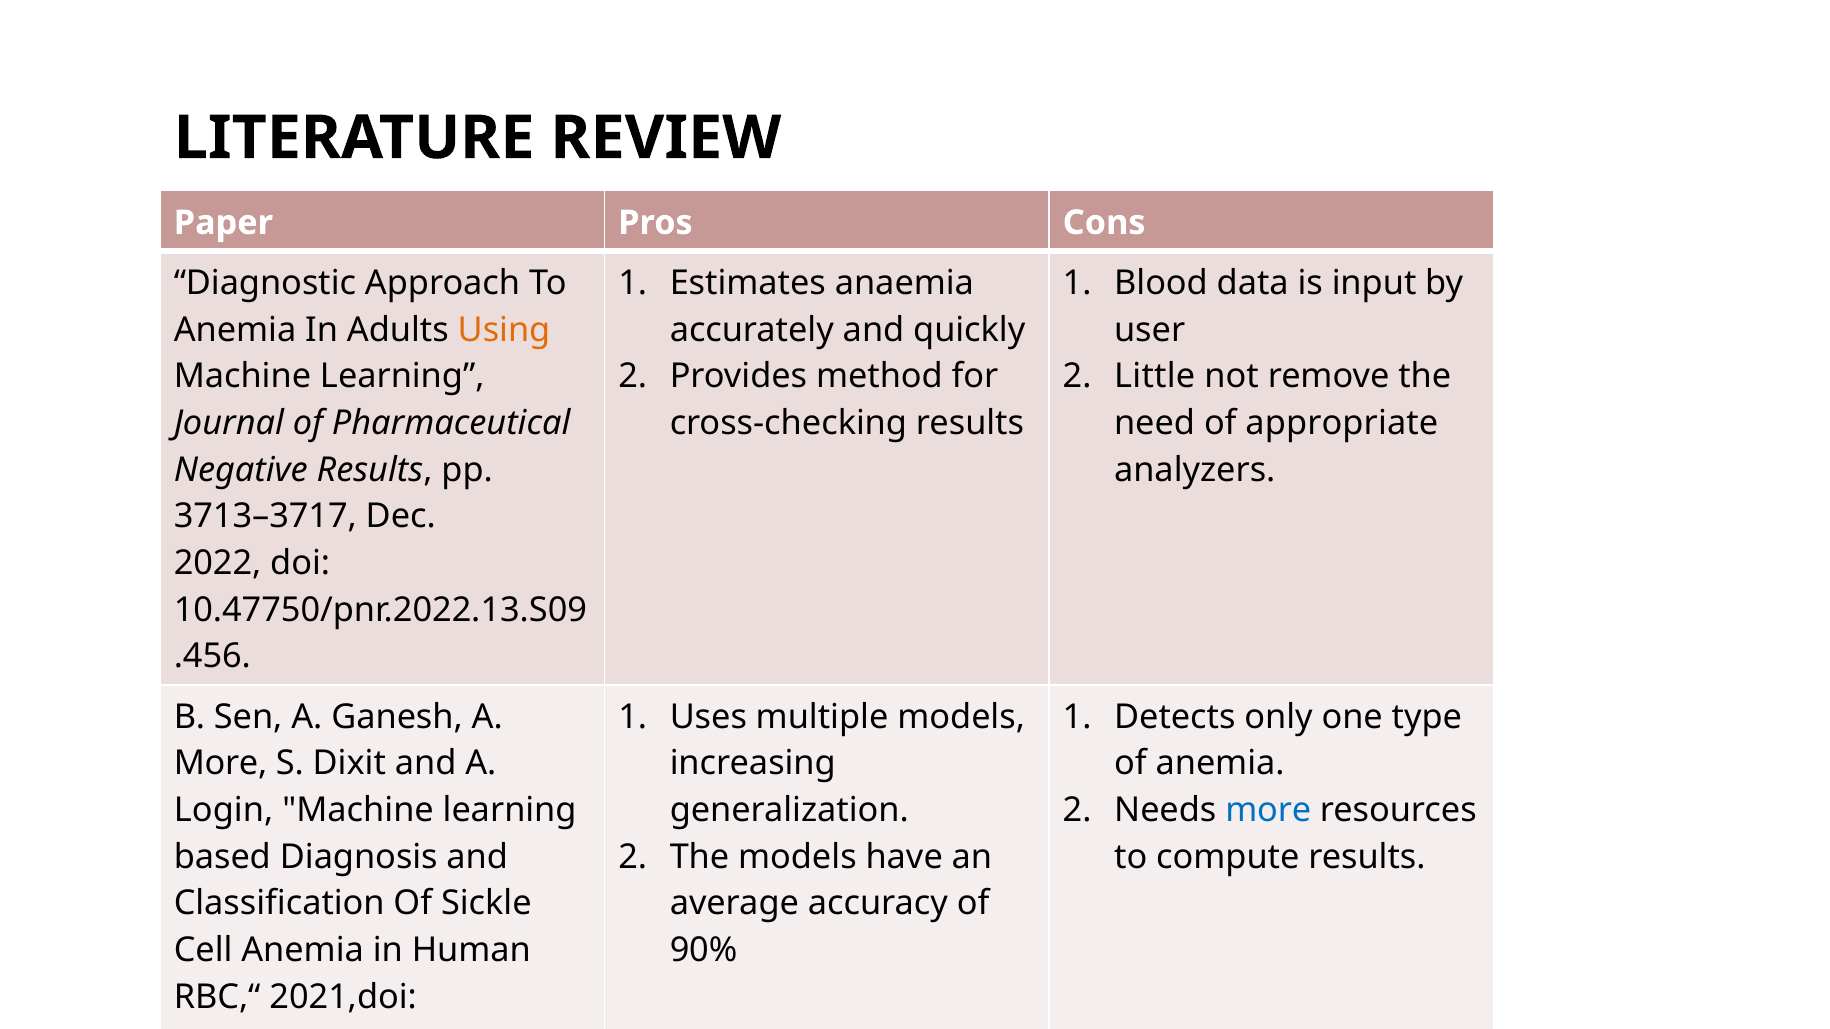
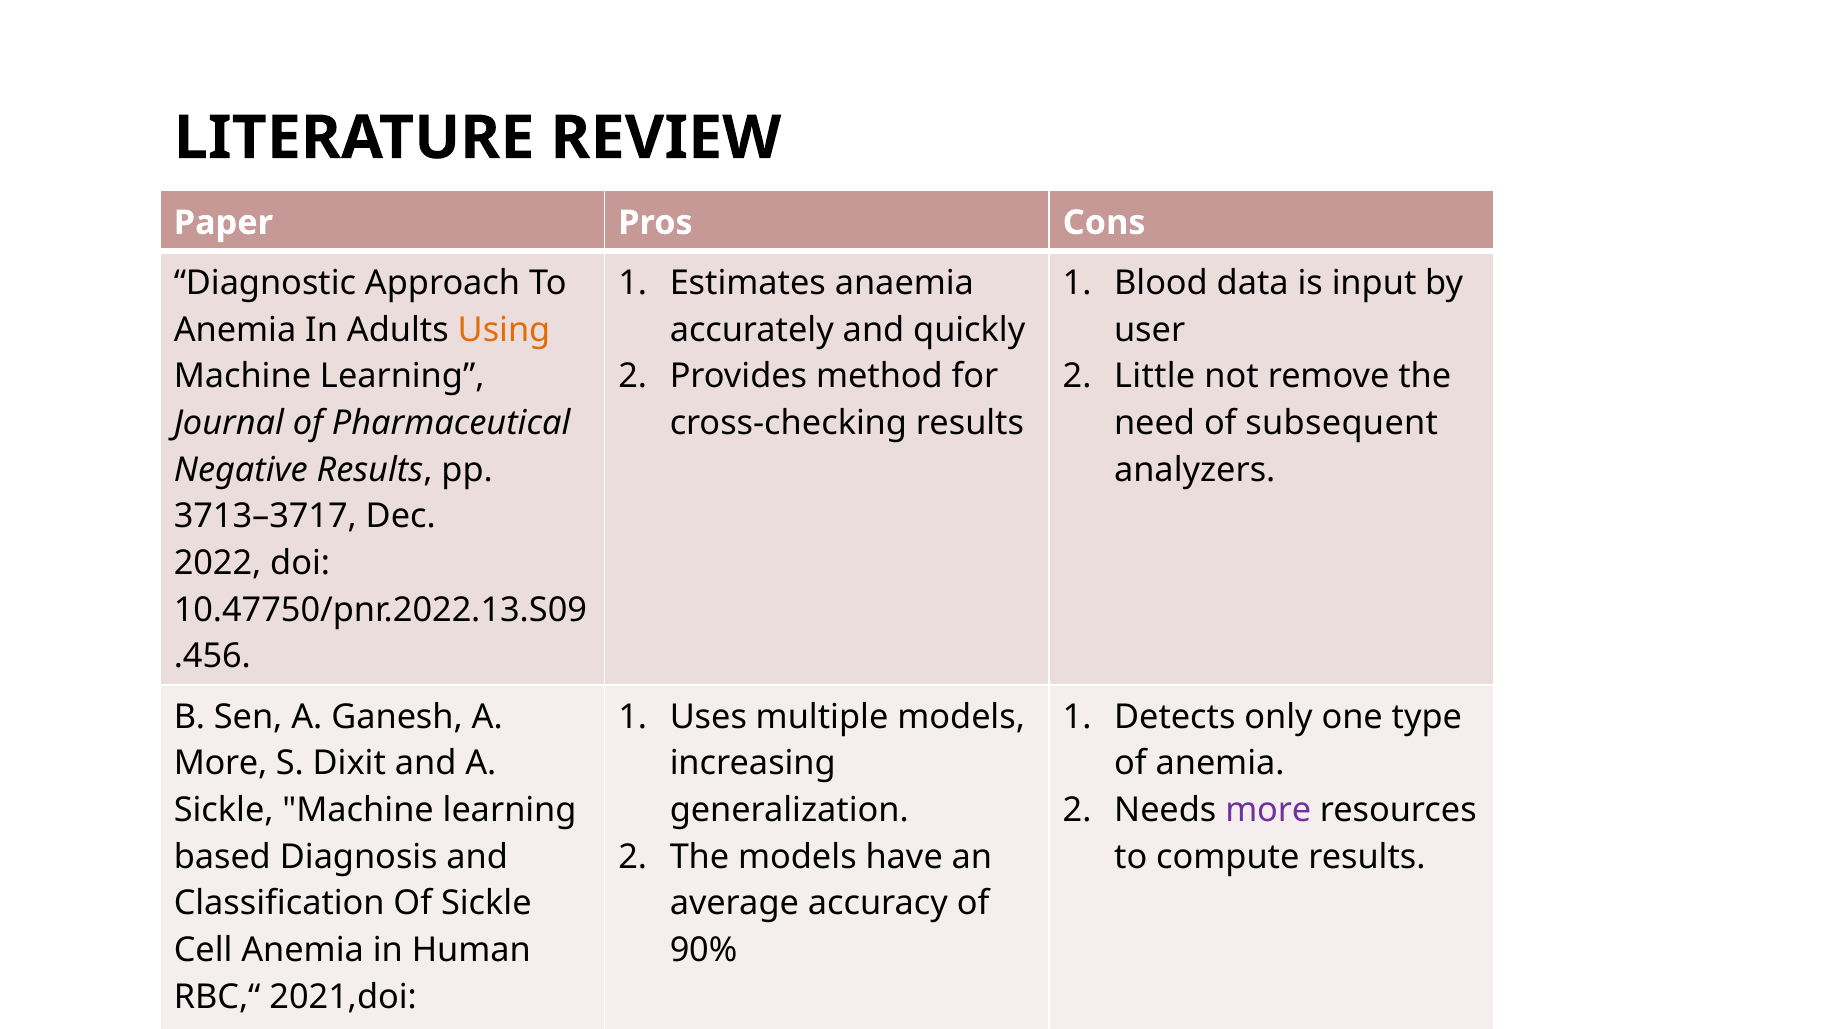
appropriate: appropriate -> subsequent
Login at (224, 811): Login -> Sickle
more at (1268, 811) colour: blue -> purple
